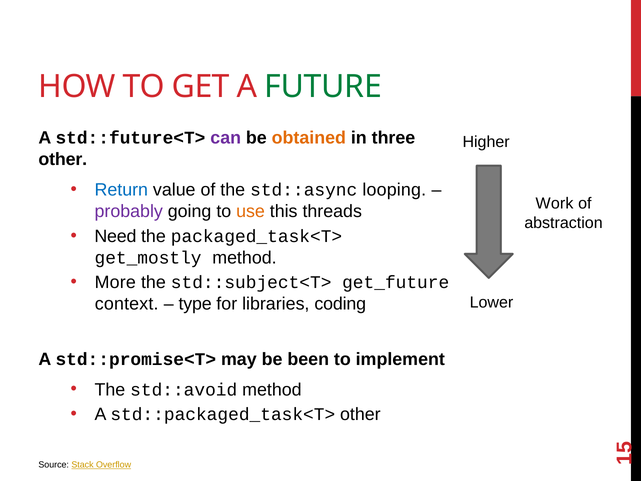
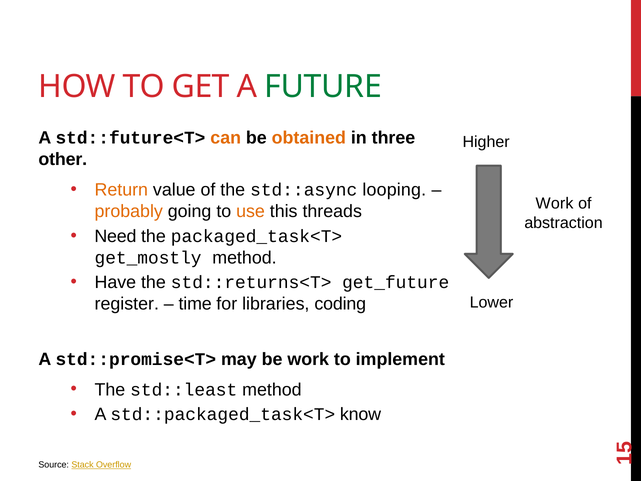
can colour: purple -> orange
Return colour: blue -> orange
probably colour: purple -> orange
More: More -> Have
std::subject<T>: std::subject<T> -> std::returns<T>
context: context -> register
type: type -> time
be been: been -> work
std::avoid: std::avoid -> std::least
std::packaged_task<T> other: other -> know
